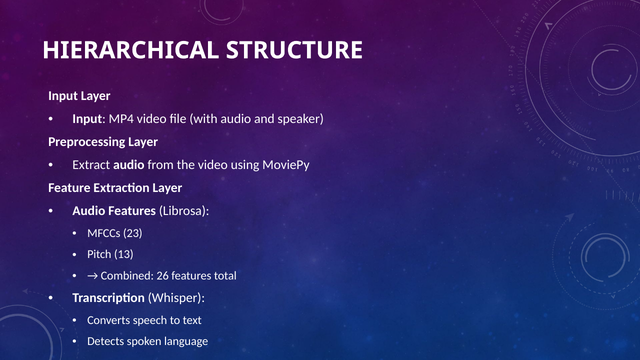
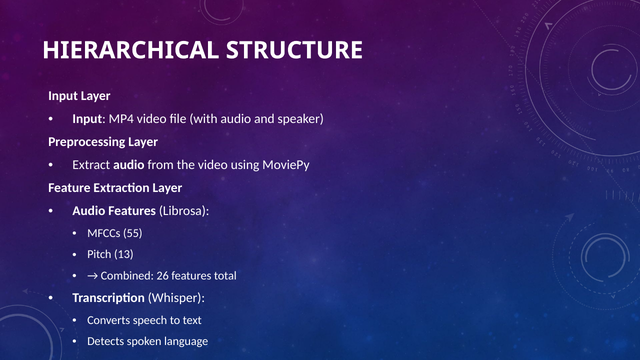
23: 23 -> 55
